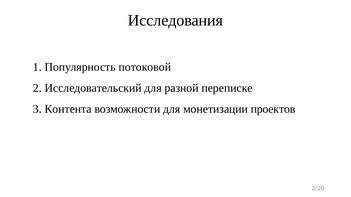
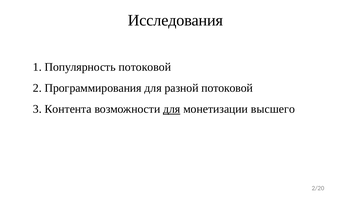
Исследовательский: Исследовательский -> Программирования
разной переписке: переписке -> потоковой
для at (172, 109) underline: none -> present
проектов: проектов -> высшего
